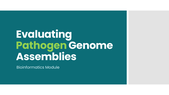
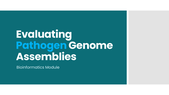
Pathogen colour: light green -> light blue
